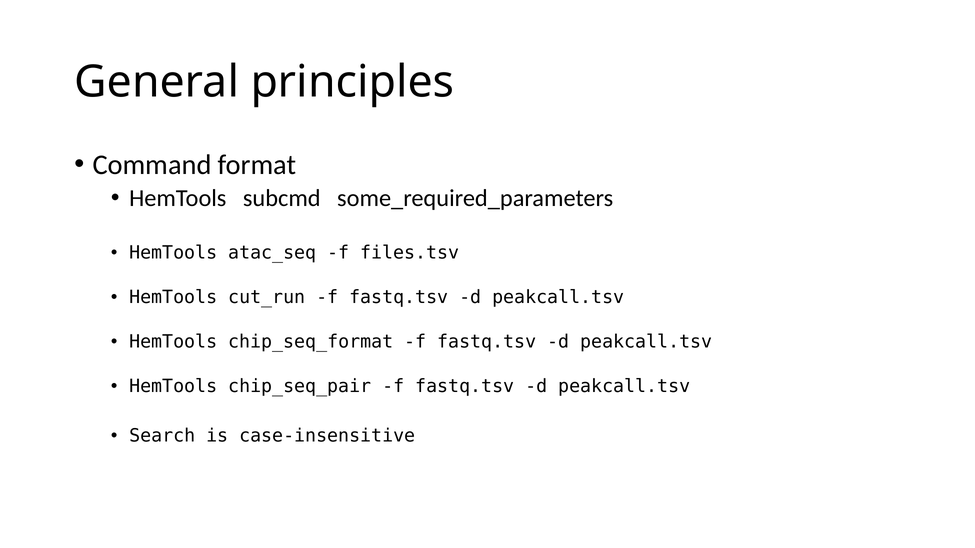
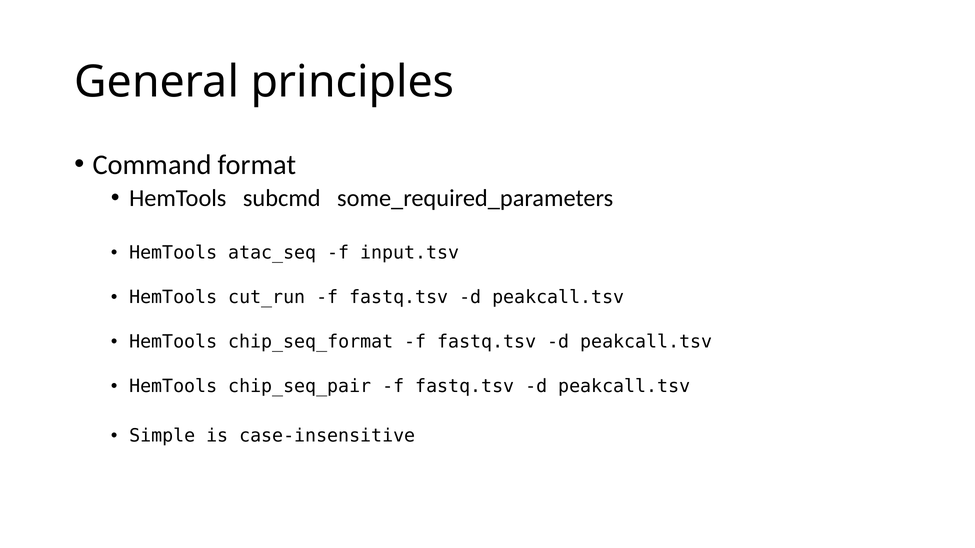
files.tsv: files.tsv -> input.tsv
Search: Search -> Simple
